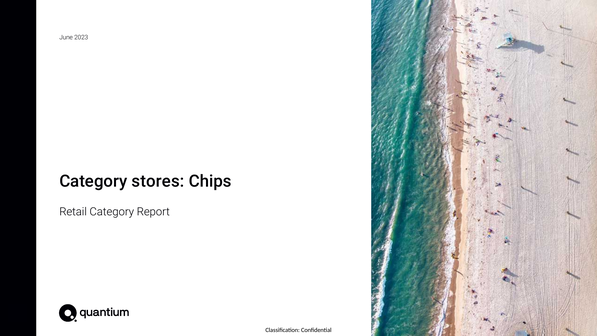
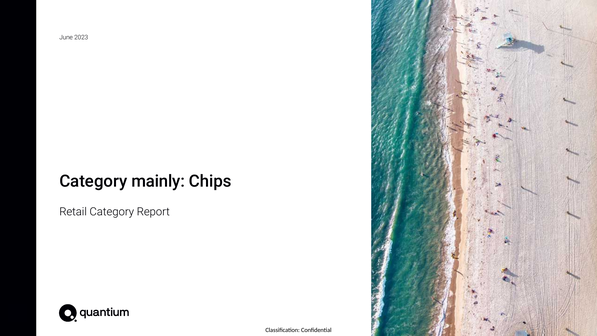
stores: stores -> mainly
